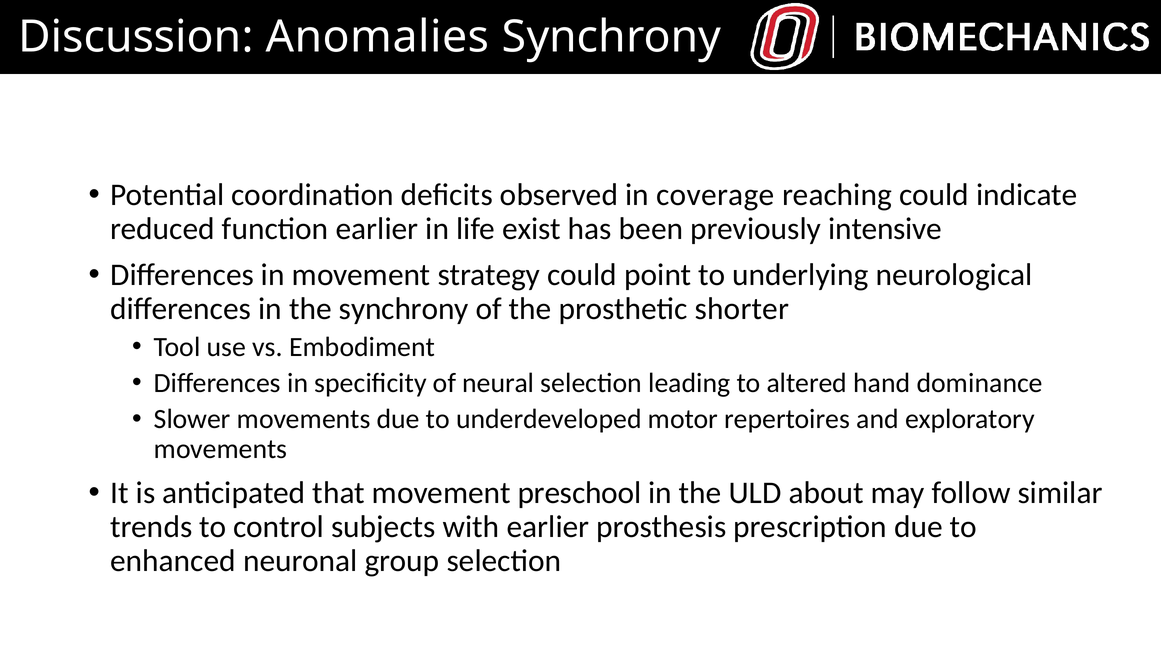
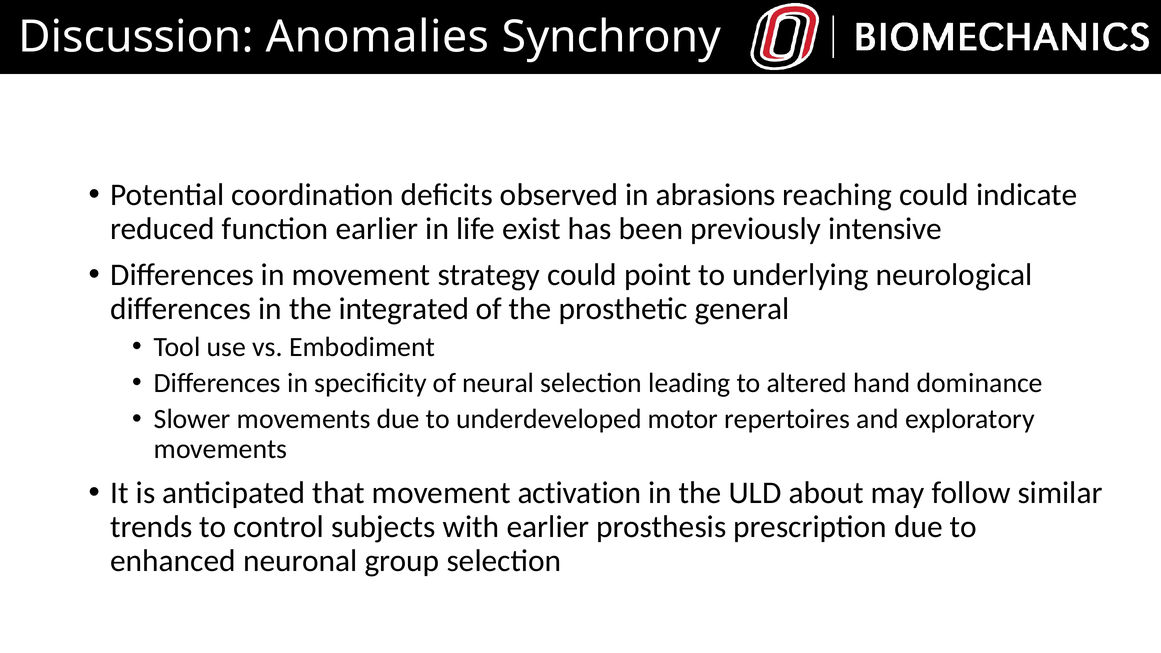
coverage: coverage -> abrasions
the synchrony: synchrony -> integrated
shorter: shorter -> general
preschool: preschool -> activation
